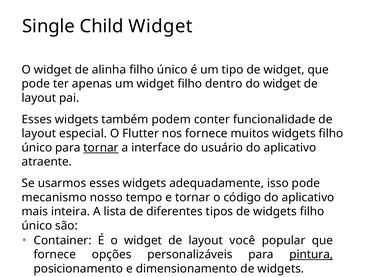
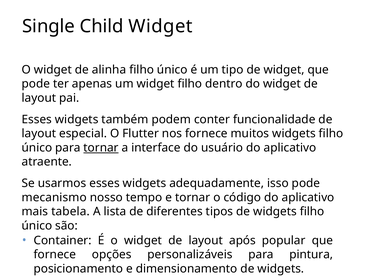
inteira: inteira -> tabela
você: você -> após
pintura underline: present -> none
